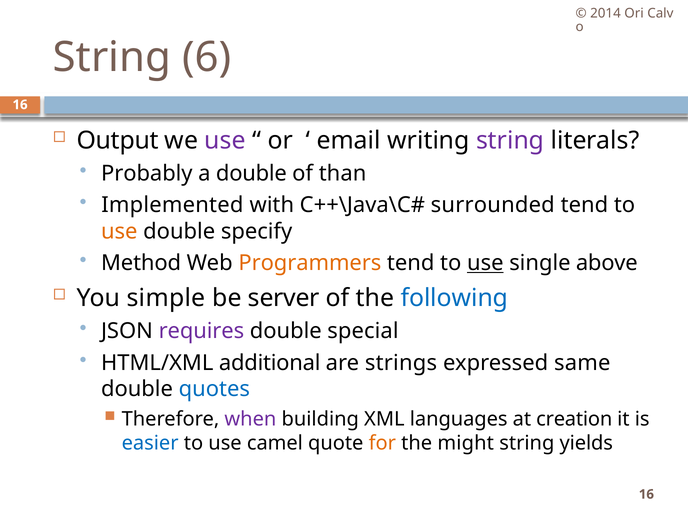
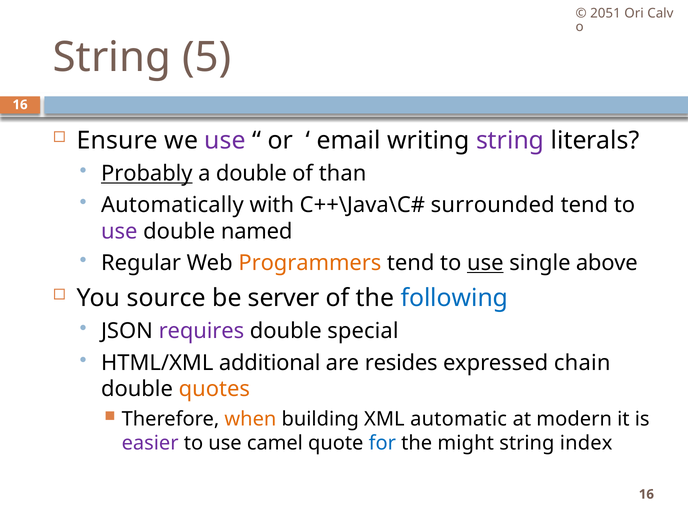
2014: 2014 -> 2051
6: 6 -> 5
Output: Output -> Ensure
Probably underline: none -> present
Implemented: Implemented -> Automatically
use at (119, 232) colour: orange -> purple
specify: specify -> named
Method: Method -> Regular
simple: simple -> source
strings: strings -> resides
same: same -> chain
quotes colour: blue -> orange
when colour: purple -> orange
languages: languages -> automatic
creation: creation -> modern
easier colour: blue -> purple
for colour: orange -> blue
yields: yields -> index
